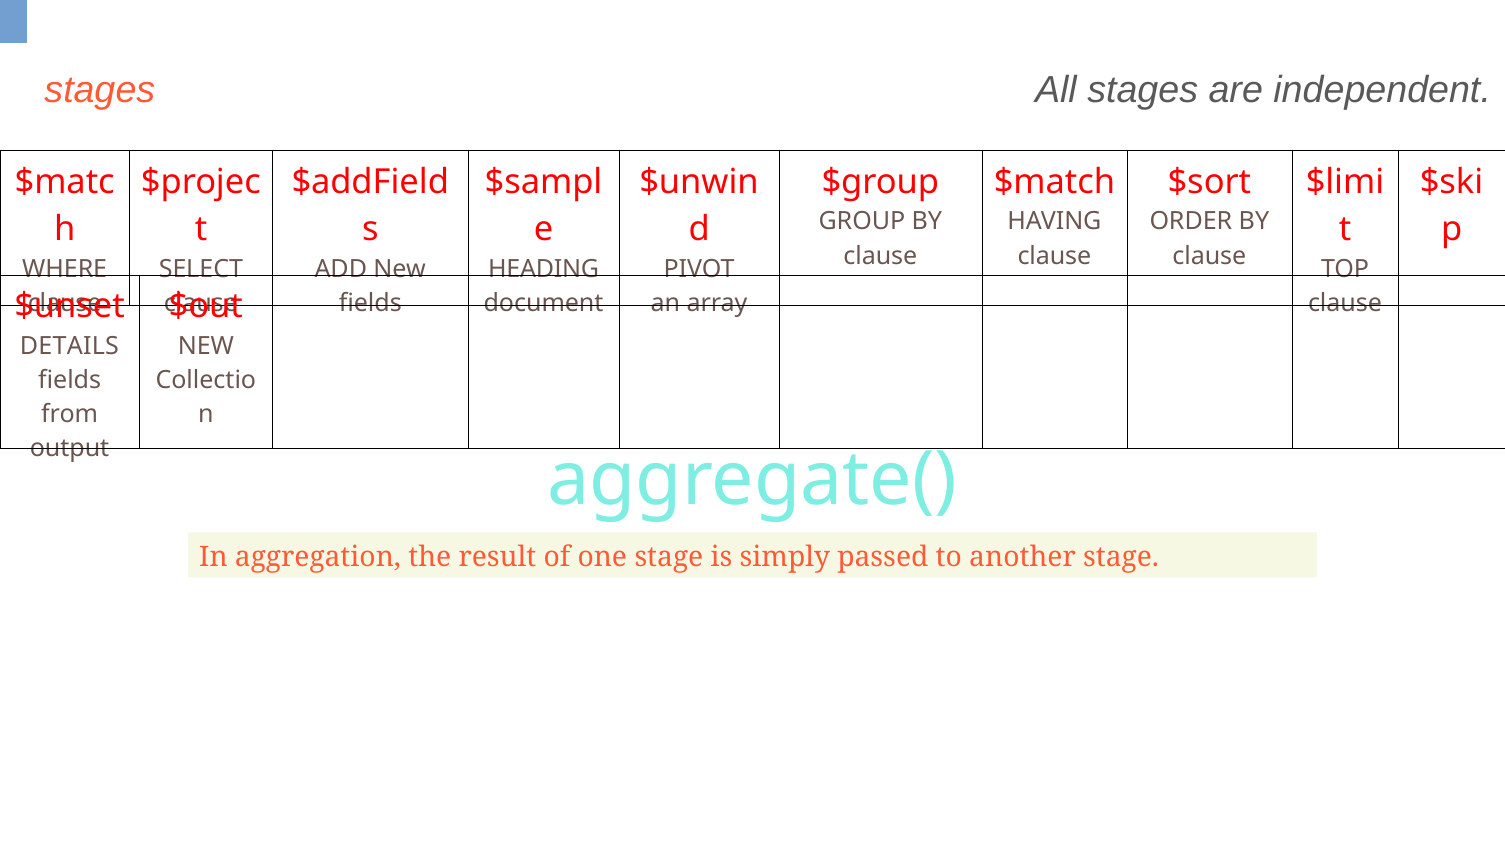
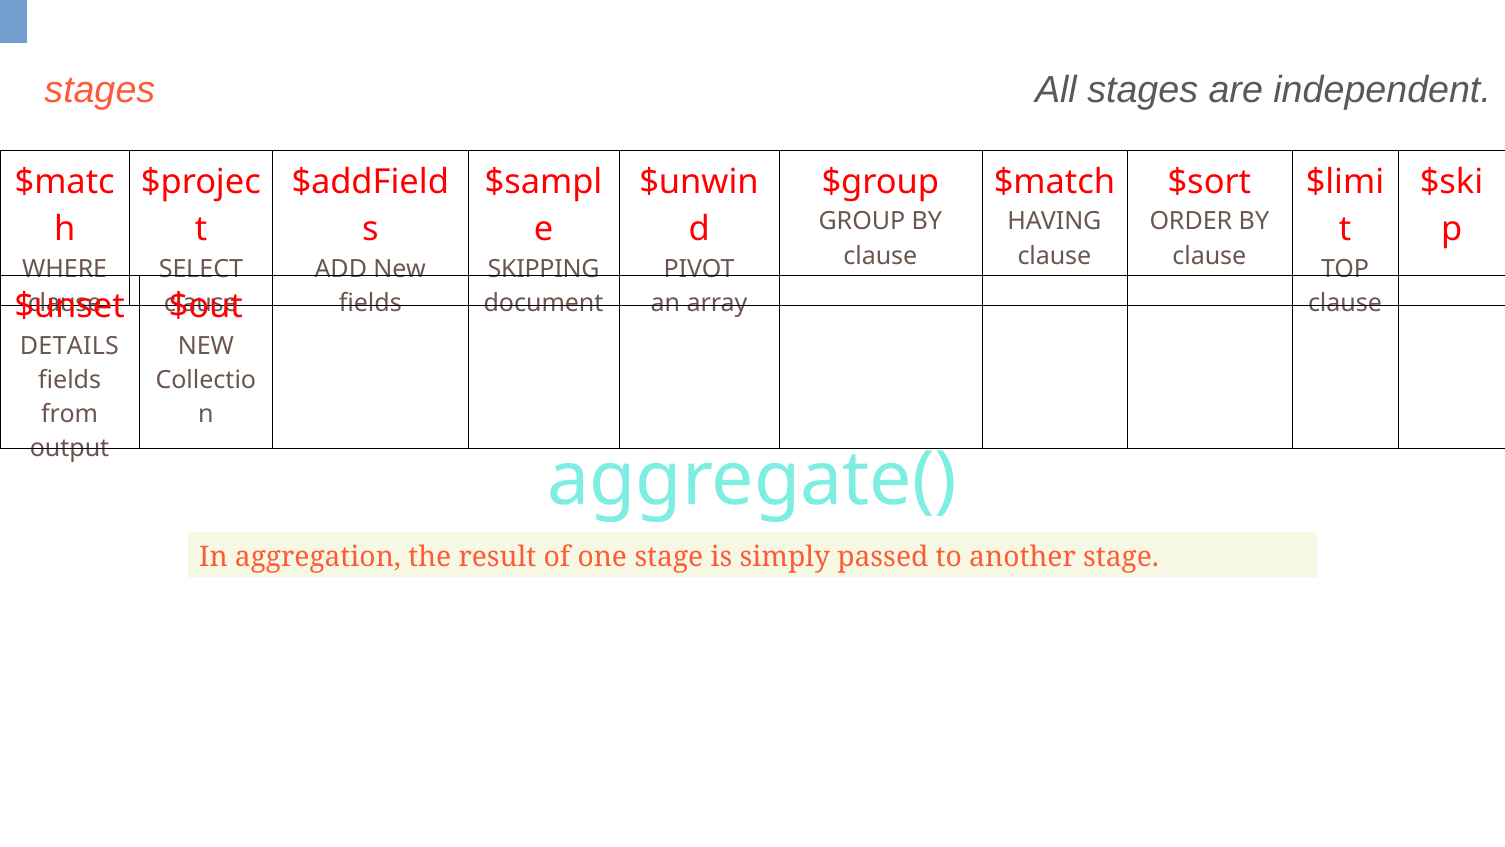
HEADING: HEADING -> SKIPPING
